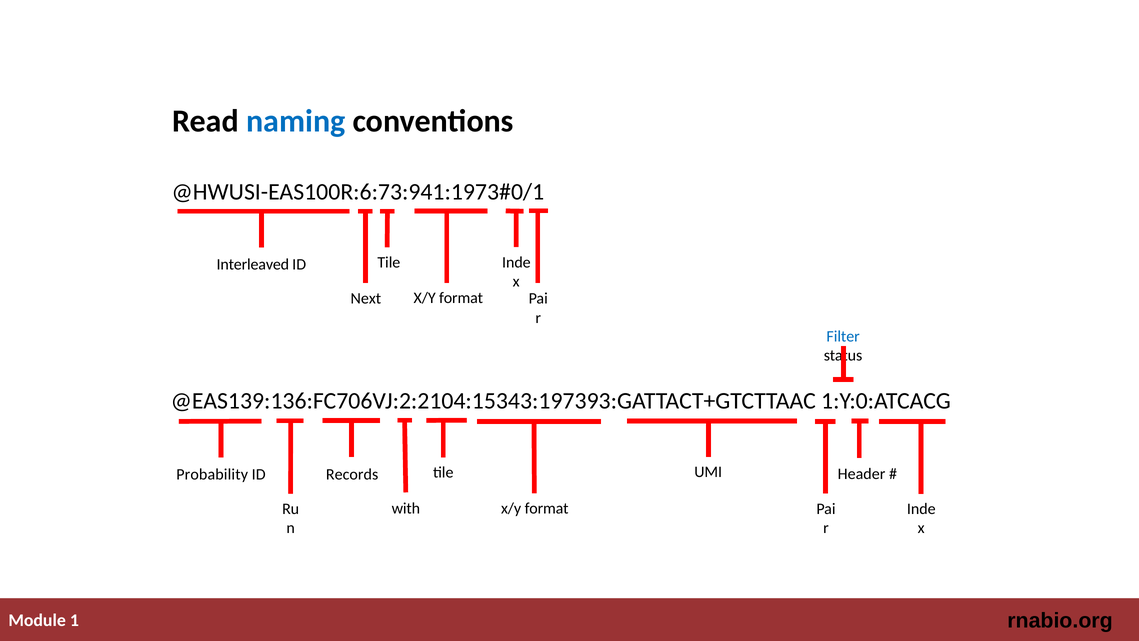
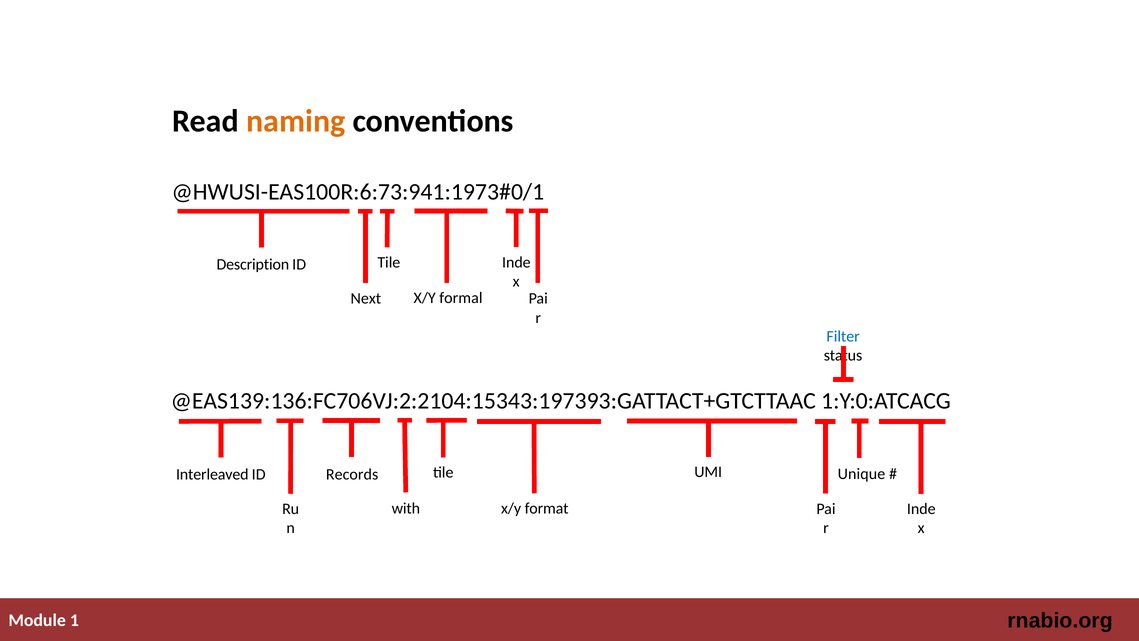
naming colour: blue -> orange
Interleaved: Interleaved -> Description
format at (461, 298): format -> formal
Header: Header -> Unique
Probability: Probability -> Interleaved
